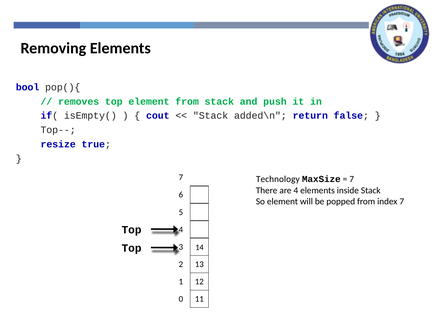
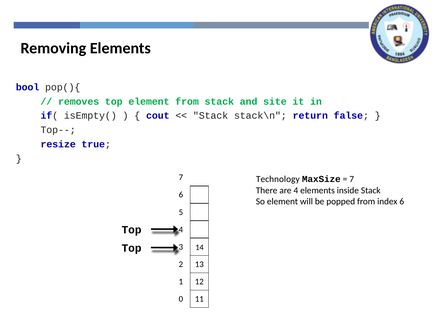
push: push -> site
added\n: added\n -> stack\n
index 7: 7 -> 6
